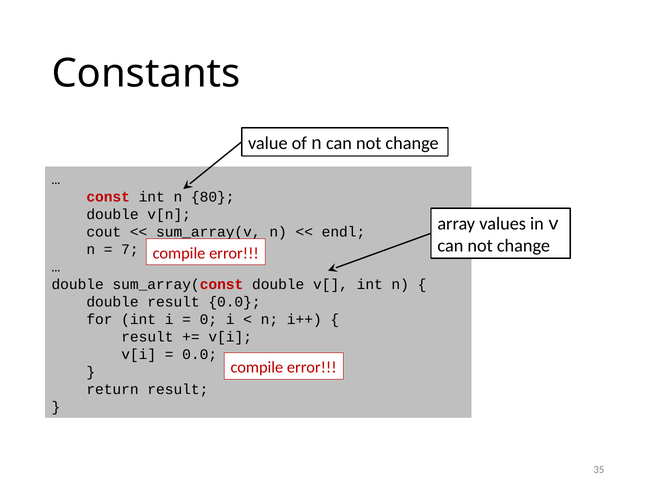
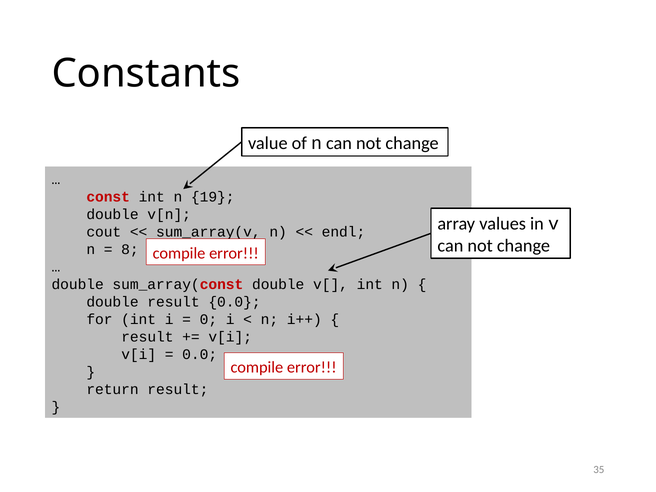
80: 80 -> 19
7: 7 -> 8
